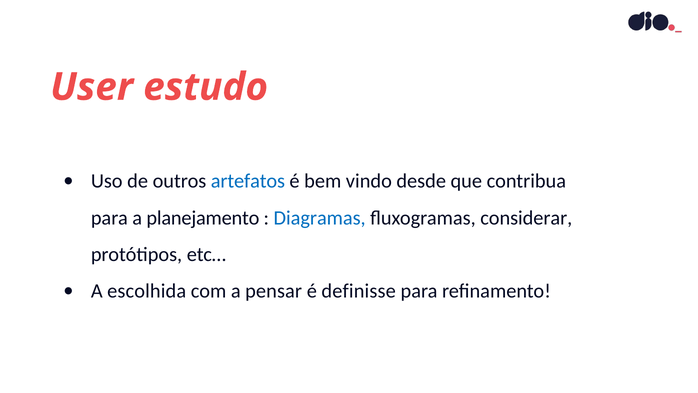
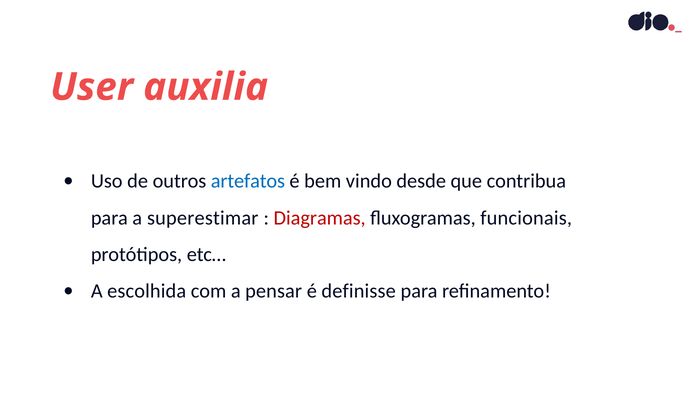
estudo: estudo -> auxilia
planejamento: planejamento -> superestimar
Diagramas colour: blue -> red
considerar: considerar -> funcionais
